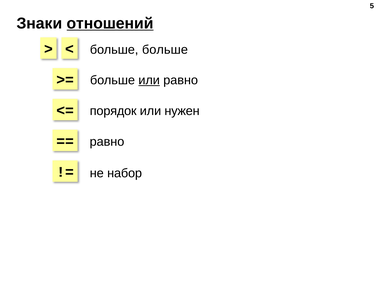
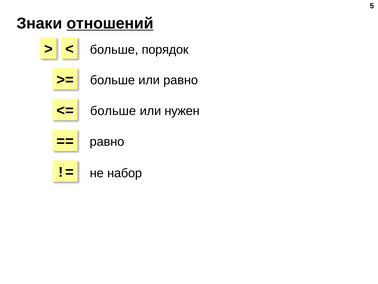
больше at (165, 50): больше -> порядок
или at (149, 80) underline: present -> none
порядок at (113, 111): порядок -> больше
